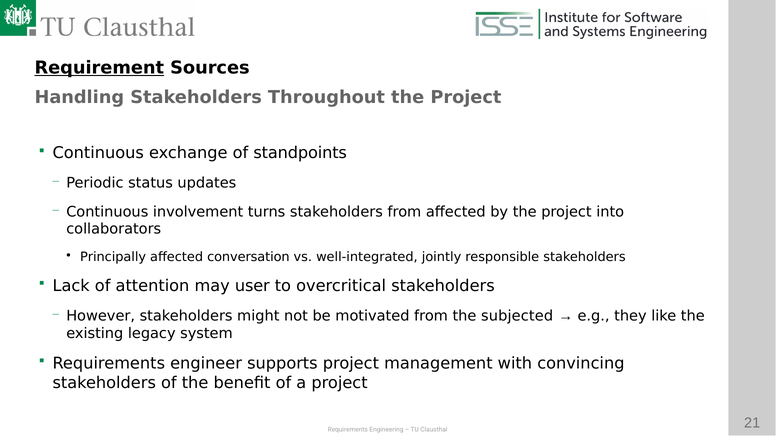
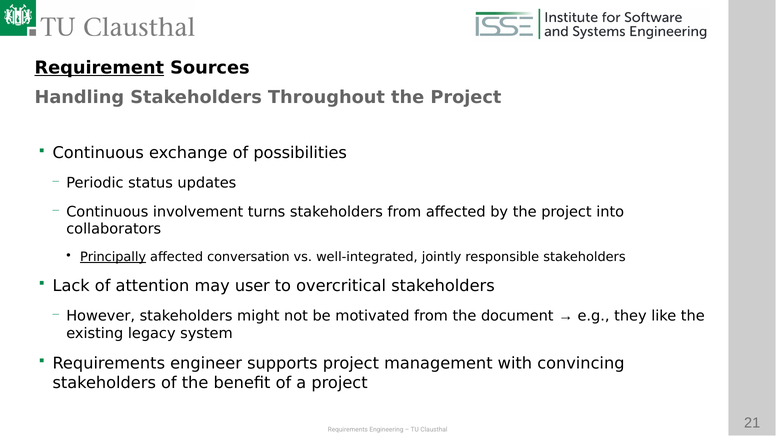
standpoints: standpoints -> possibilities
Principally underline: none -> present
subjected: subjected -> document
